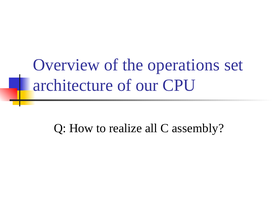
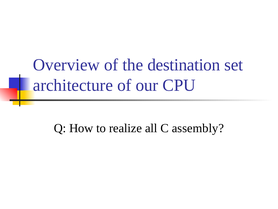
operations: operations -> destination
